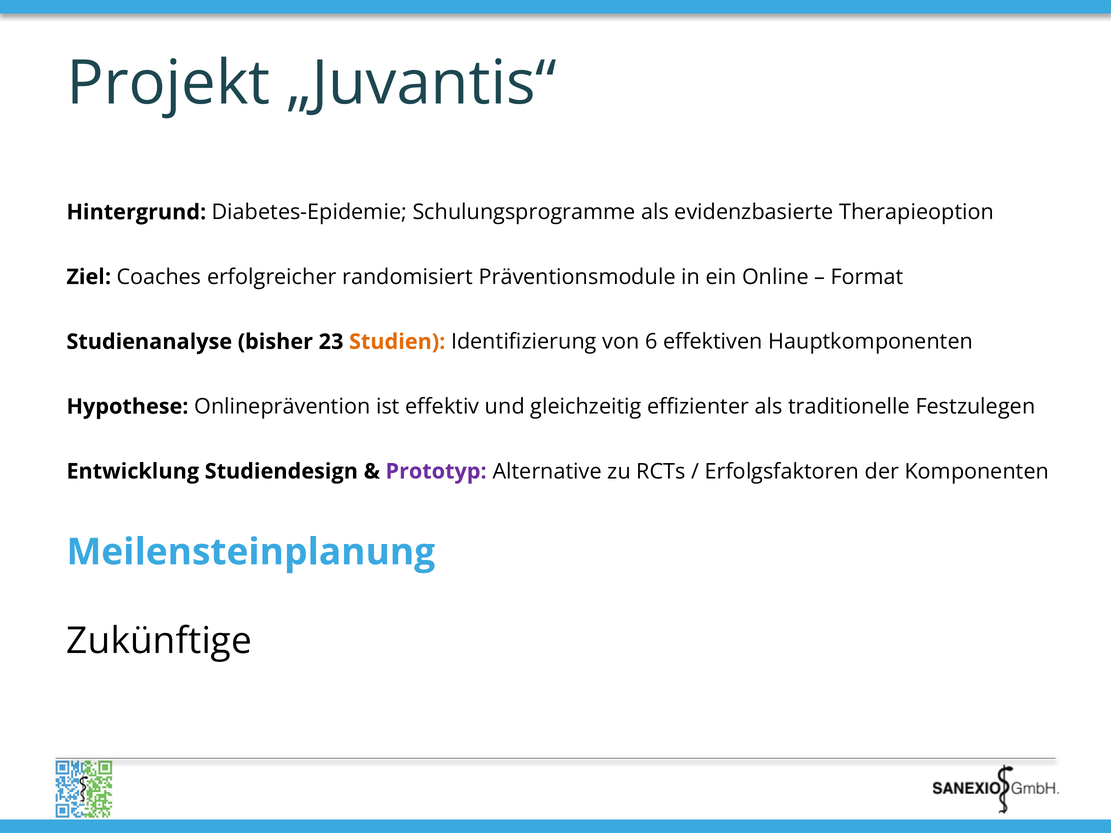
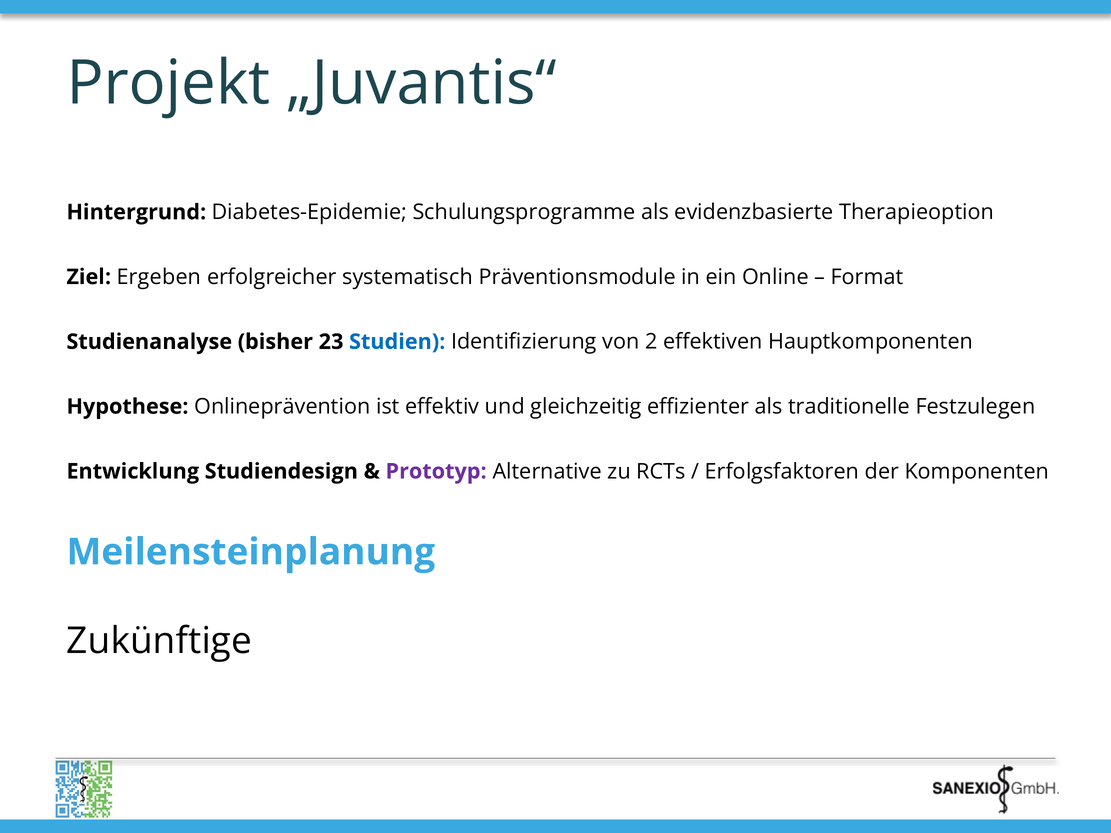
Coaches: Coaches -> Ergeben
randomisiert: randomisiert -> systematisch
Studien colour: orange -> blue
6: 6 -> 2
